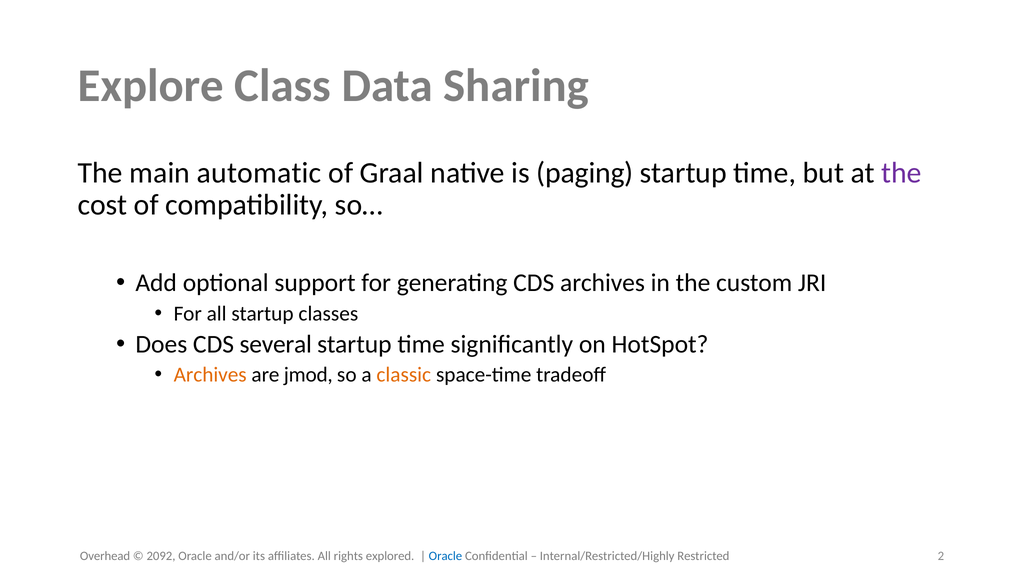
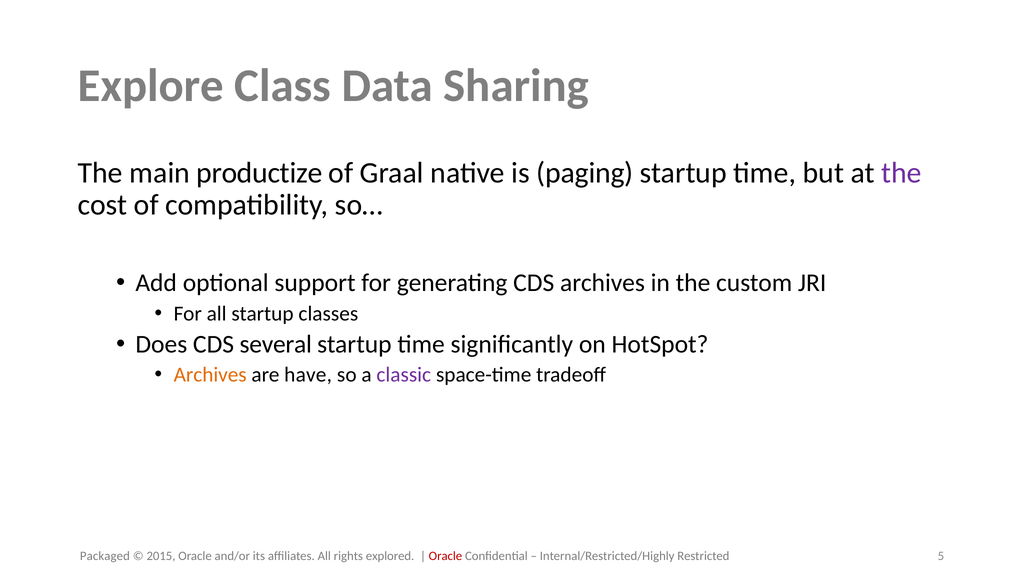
automatic: automatic -> productize
jmod: jmod -> have
classic colour: orange -> purple
Overhead: Overhead -> Packaged
2092: 2092 -> 2015
Oracle at (445, 556) colour: blue -> red
2: 2 -> 5
